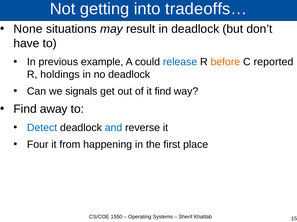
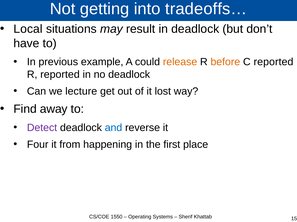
None: None -> Local
release colour: blue -> orange
R holdings: holdings -> reported
signals: signals -> lecture
it find: find -> lost
Detect colour: blue -> purple
